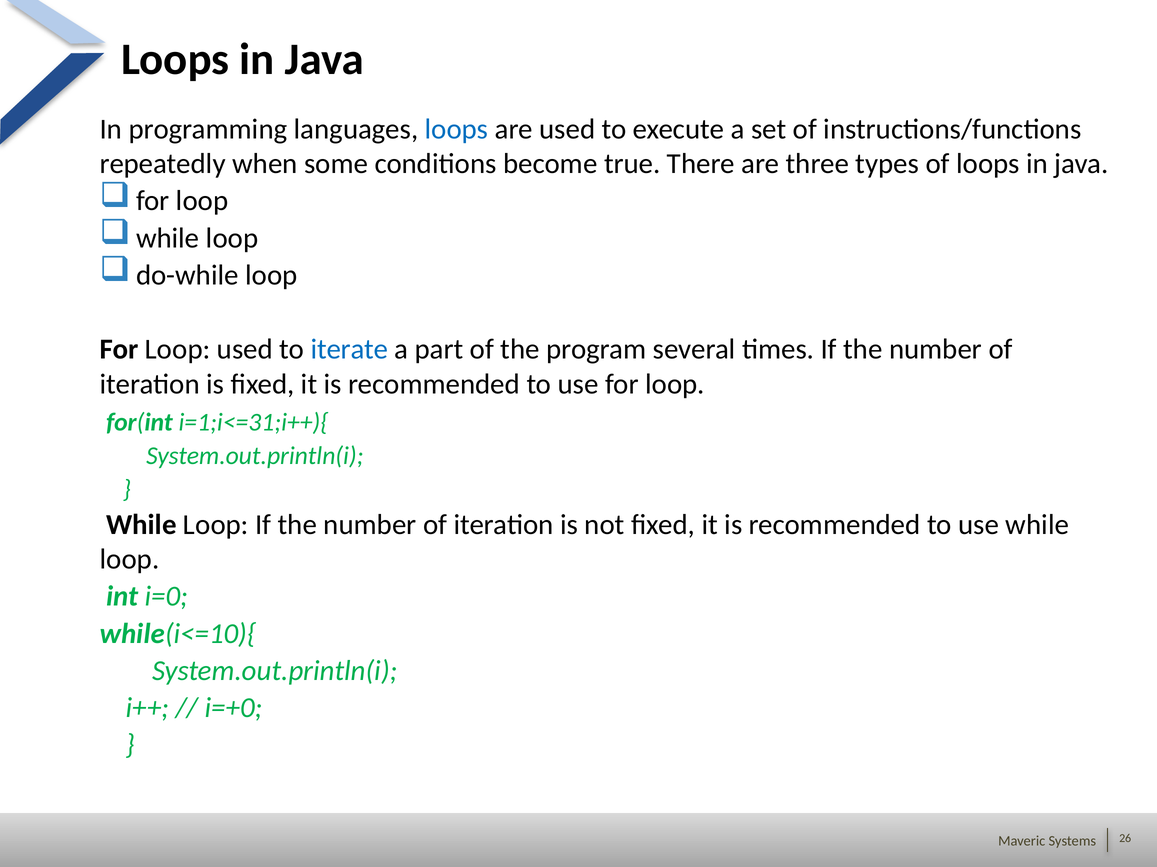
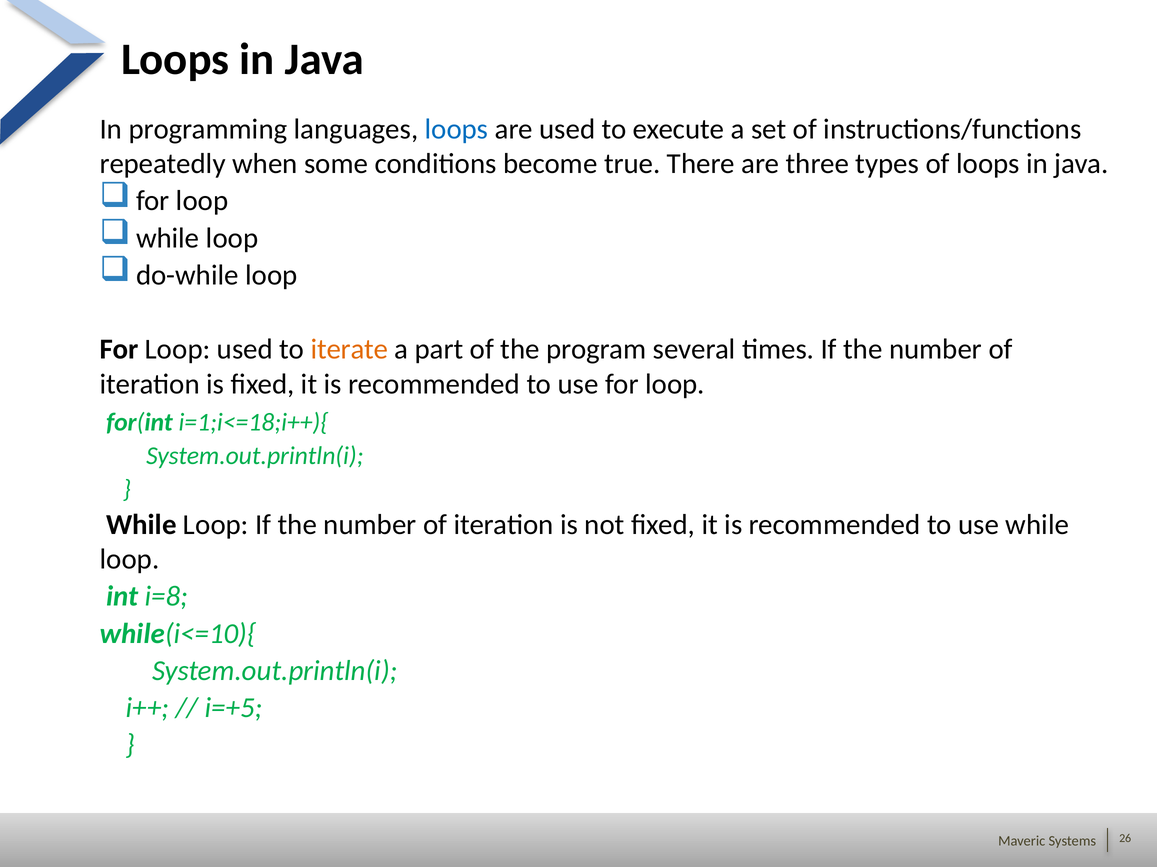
iterate colour: blue -> orange
i=1;i<=31;i++){: i=1;i<=31;i++){ -> i=1;i<=18;i++){
i=0: i=0 -> i=8
i=+0: i=+0 -> i=+5
